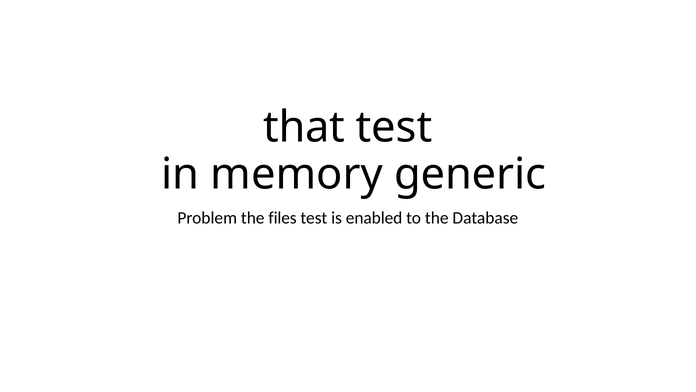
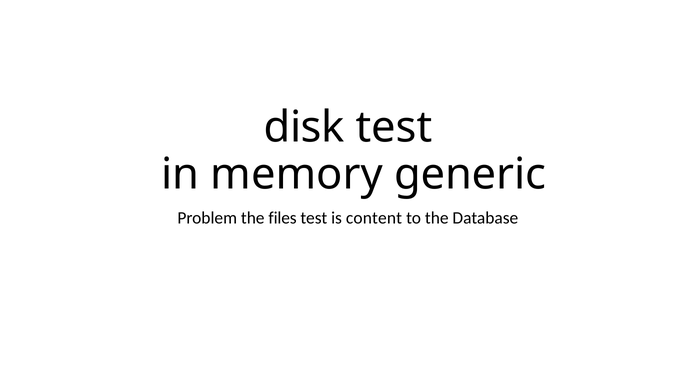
that: that -> disk
enabled: enabled -> content
